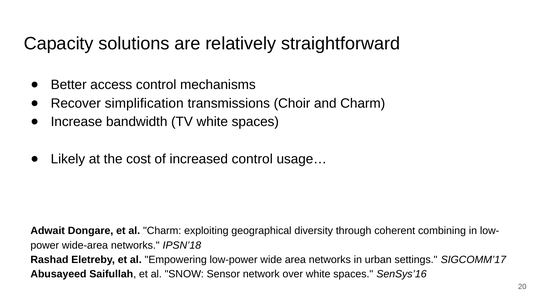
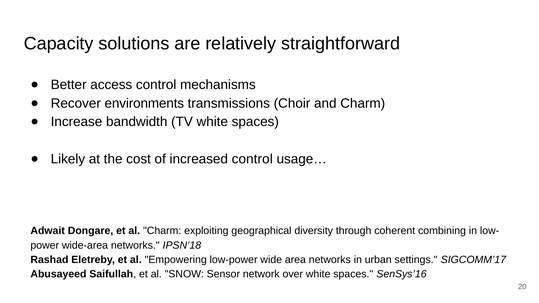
simplification: simplification -> environments
